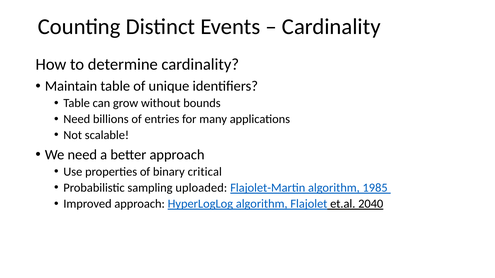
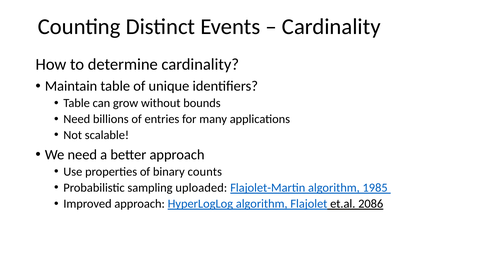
critical: critical -> counts
2040: 2040 -> 2086
